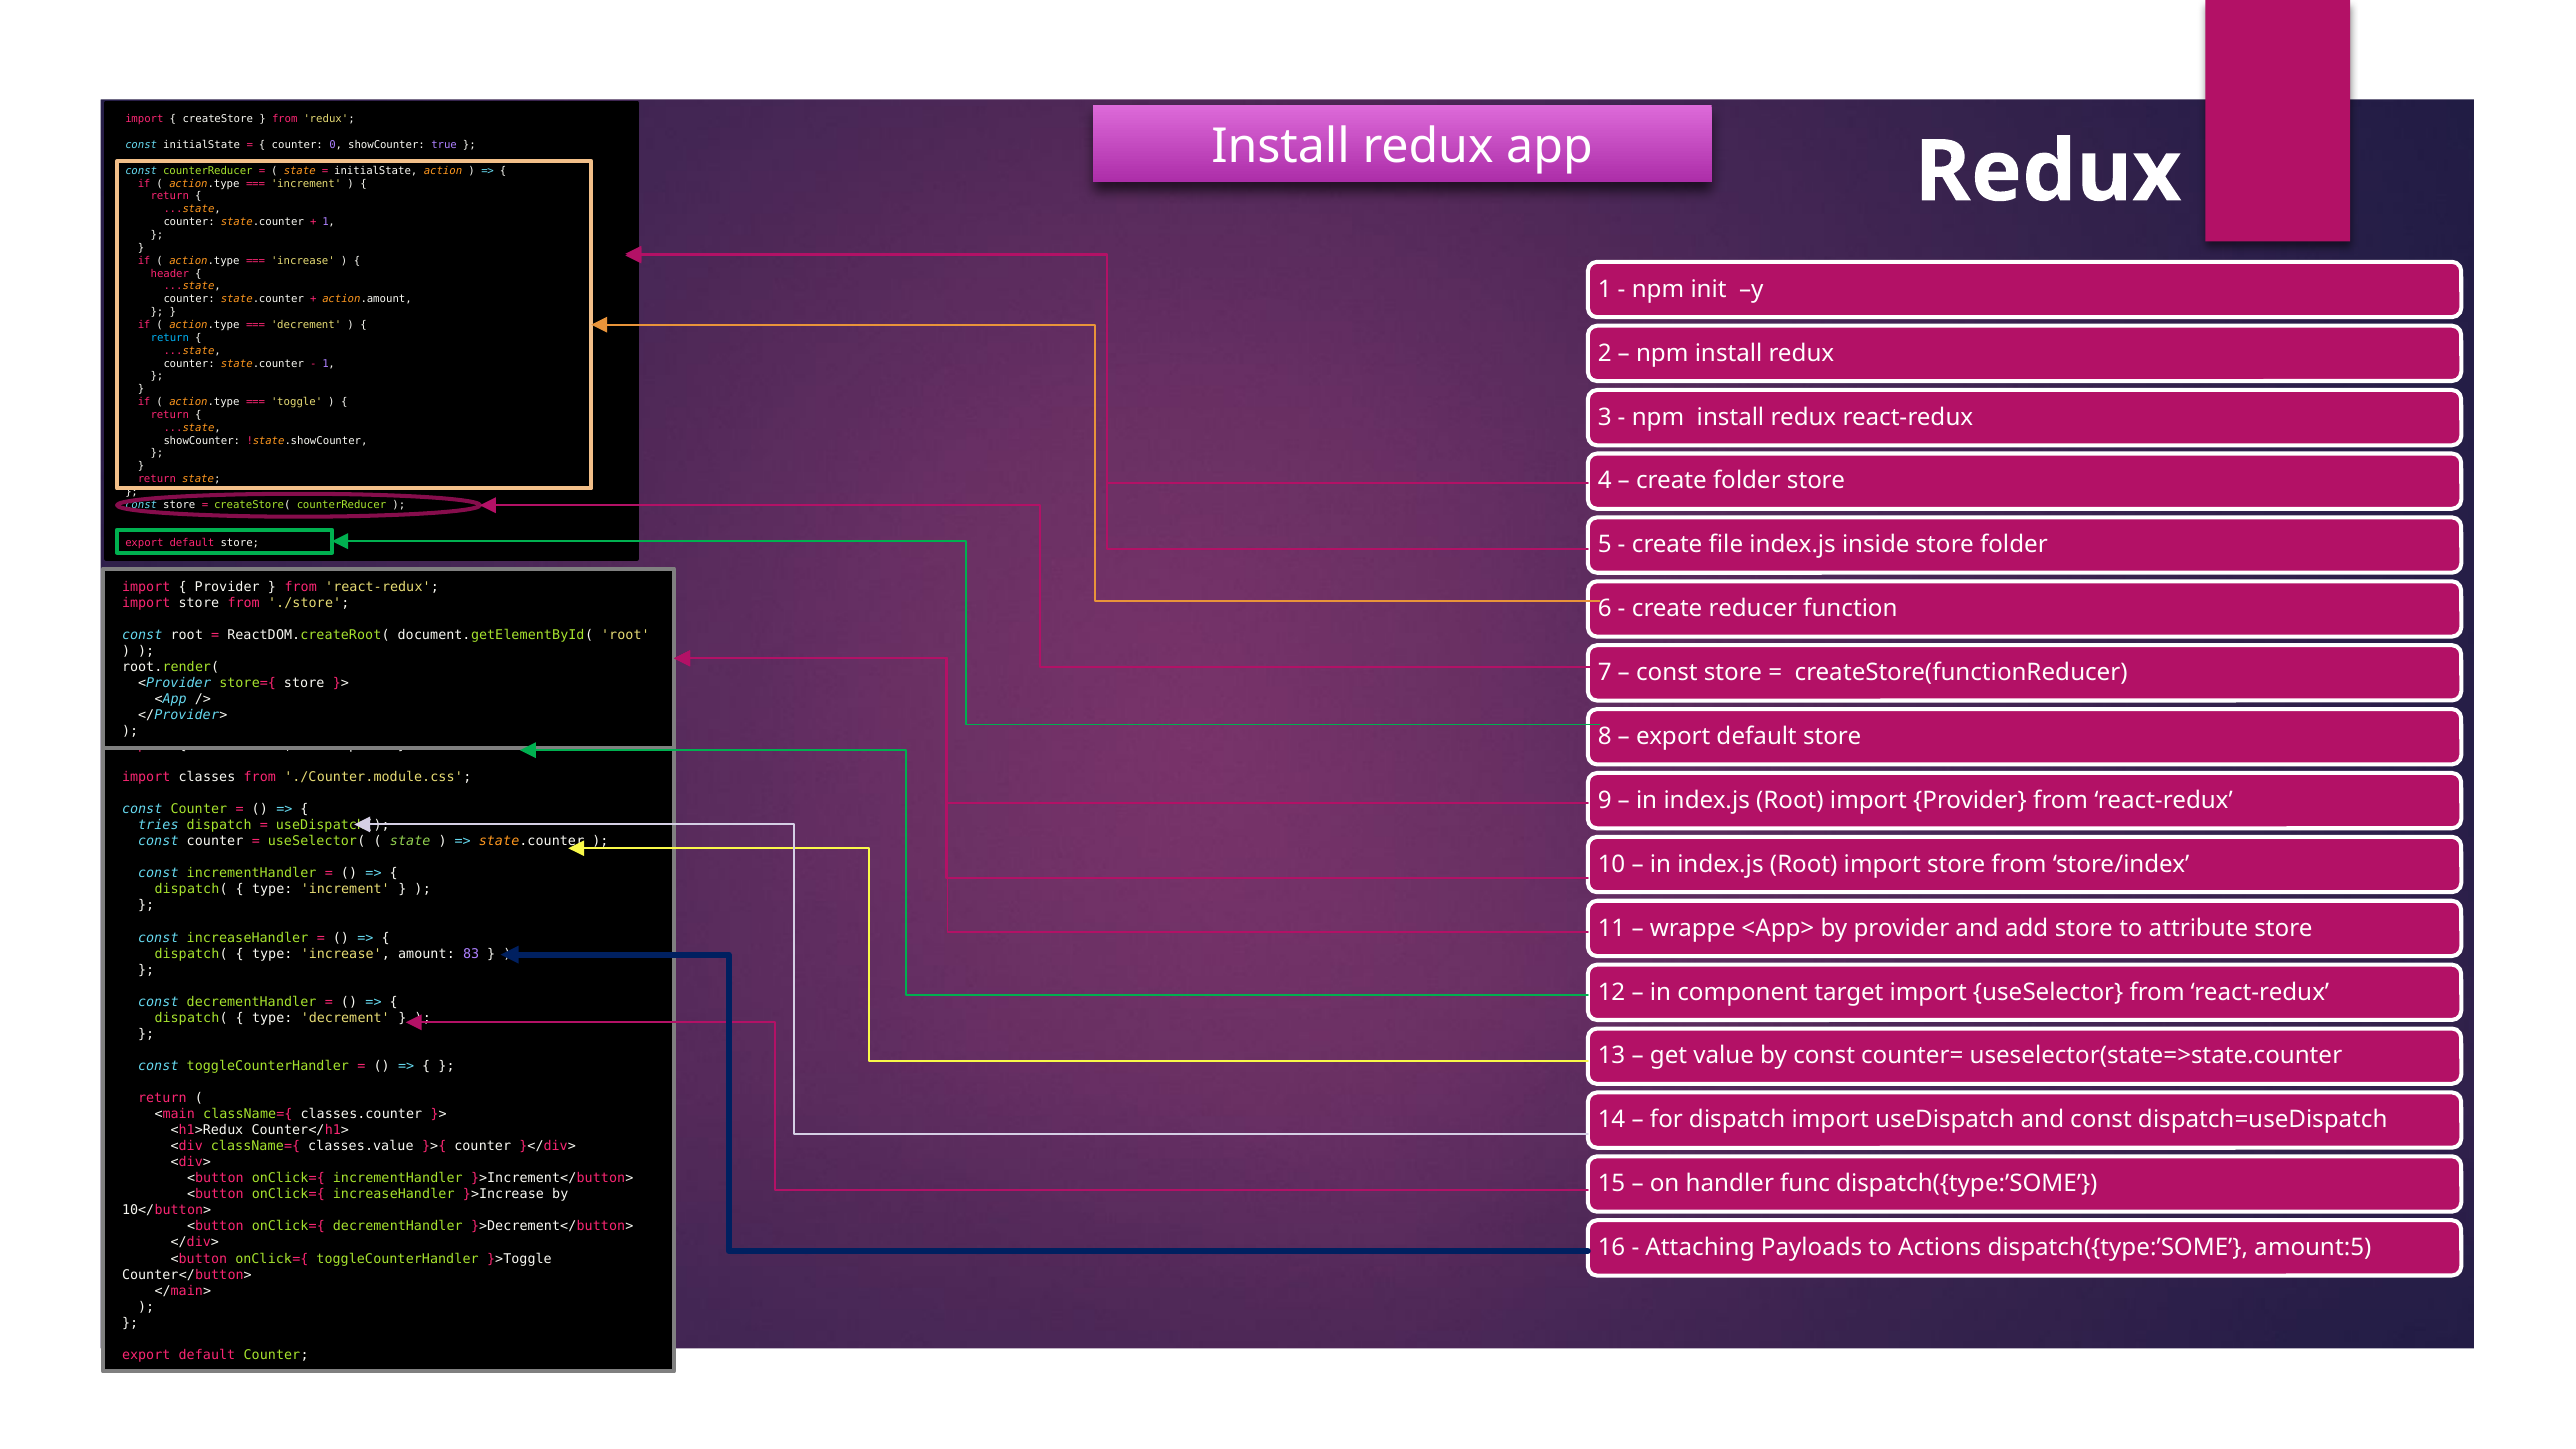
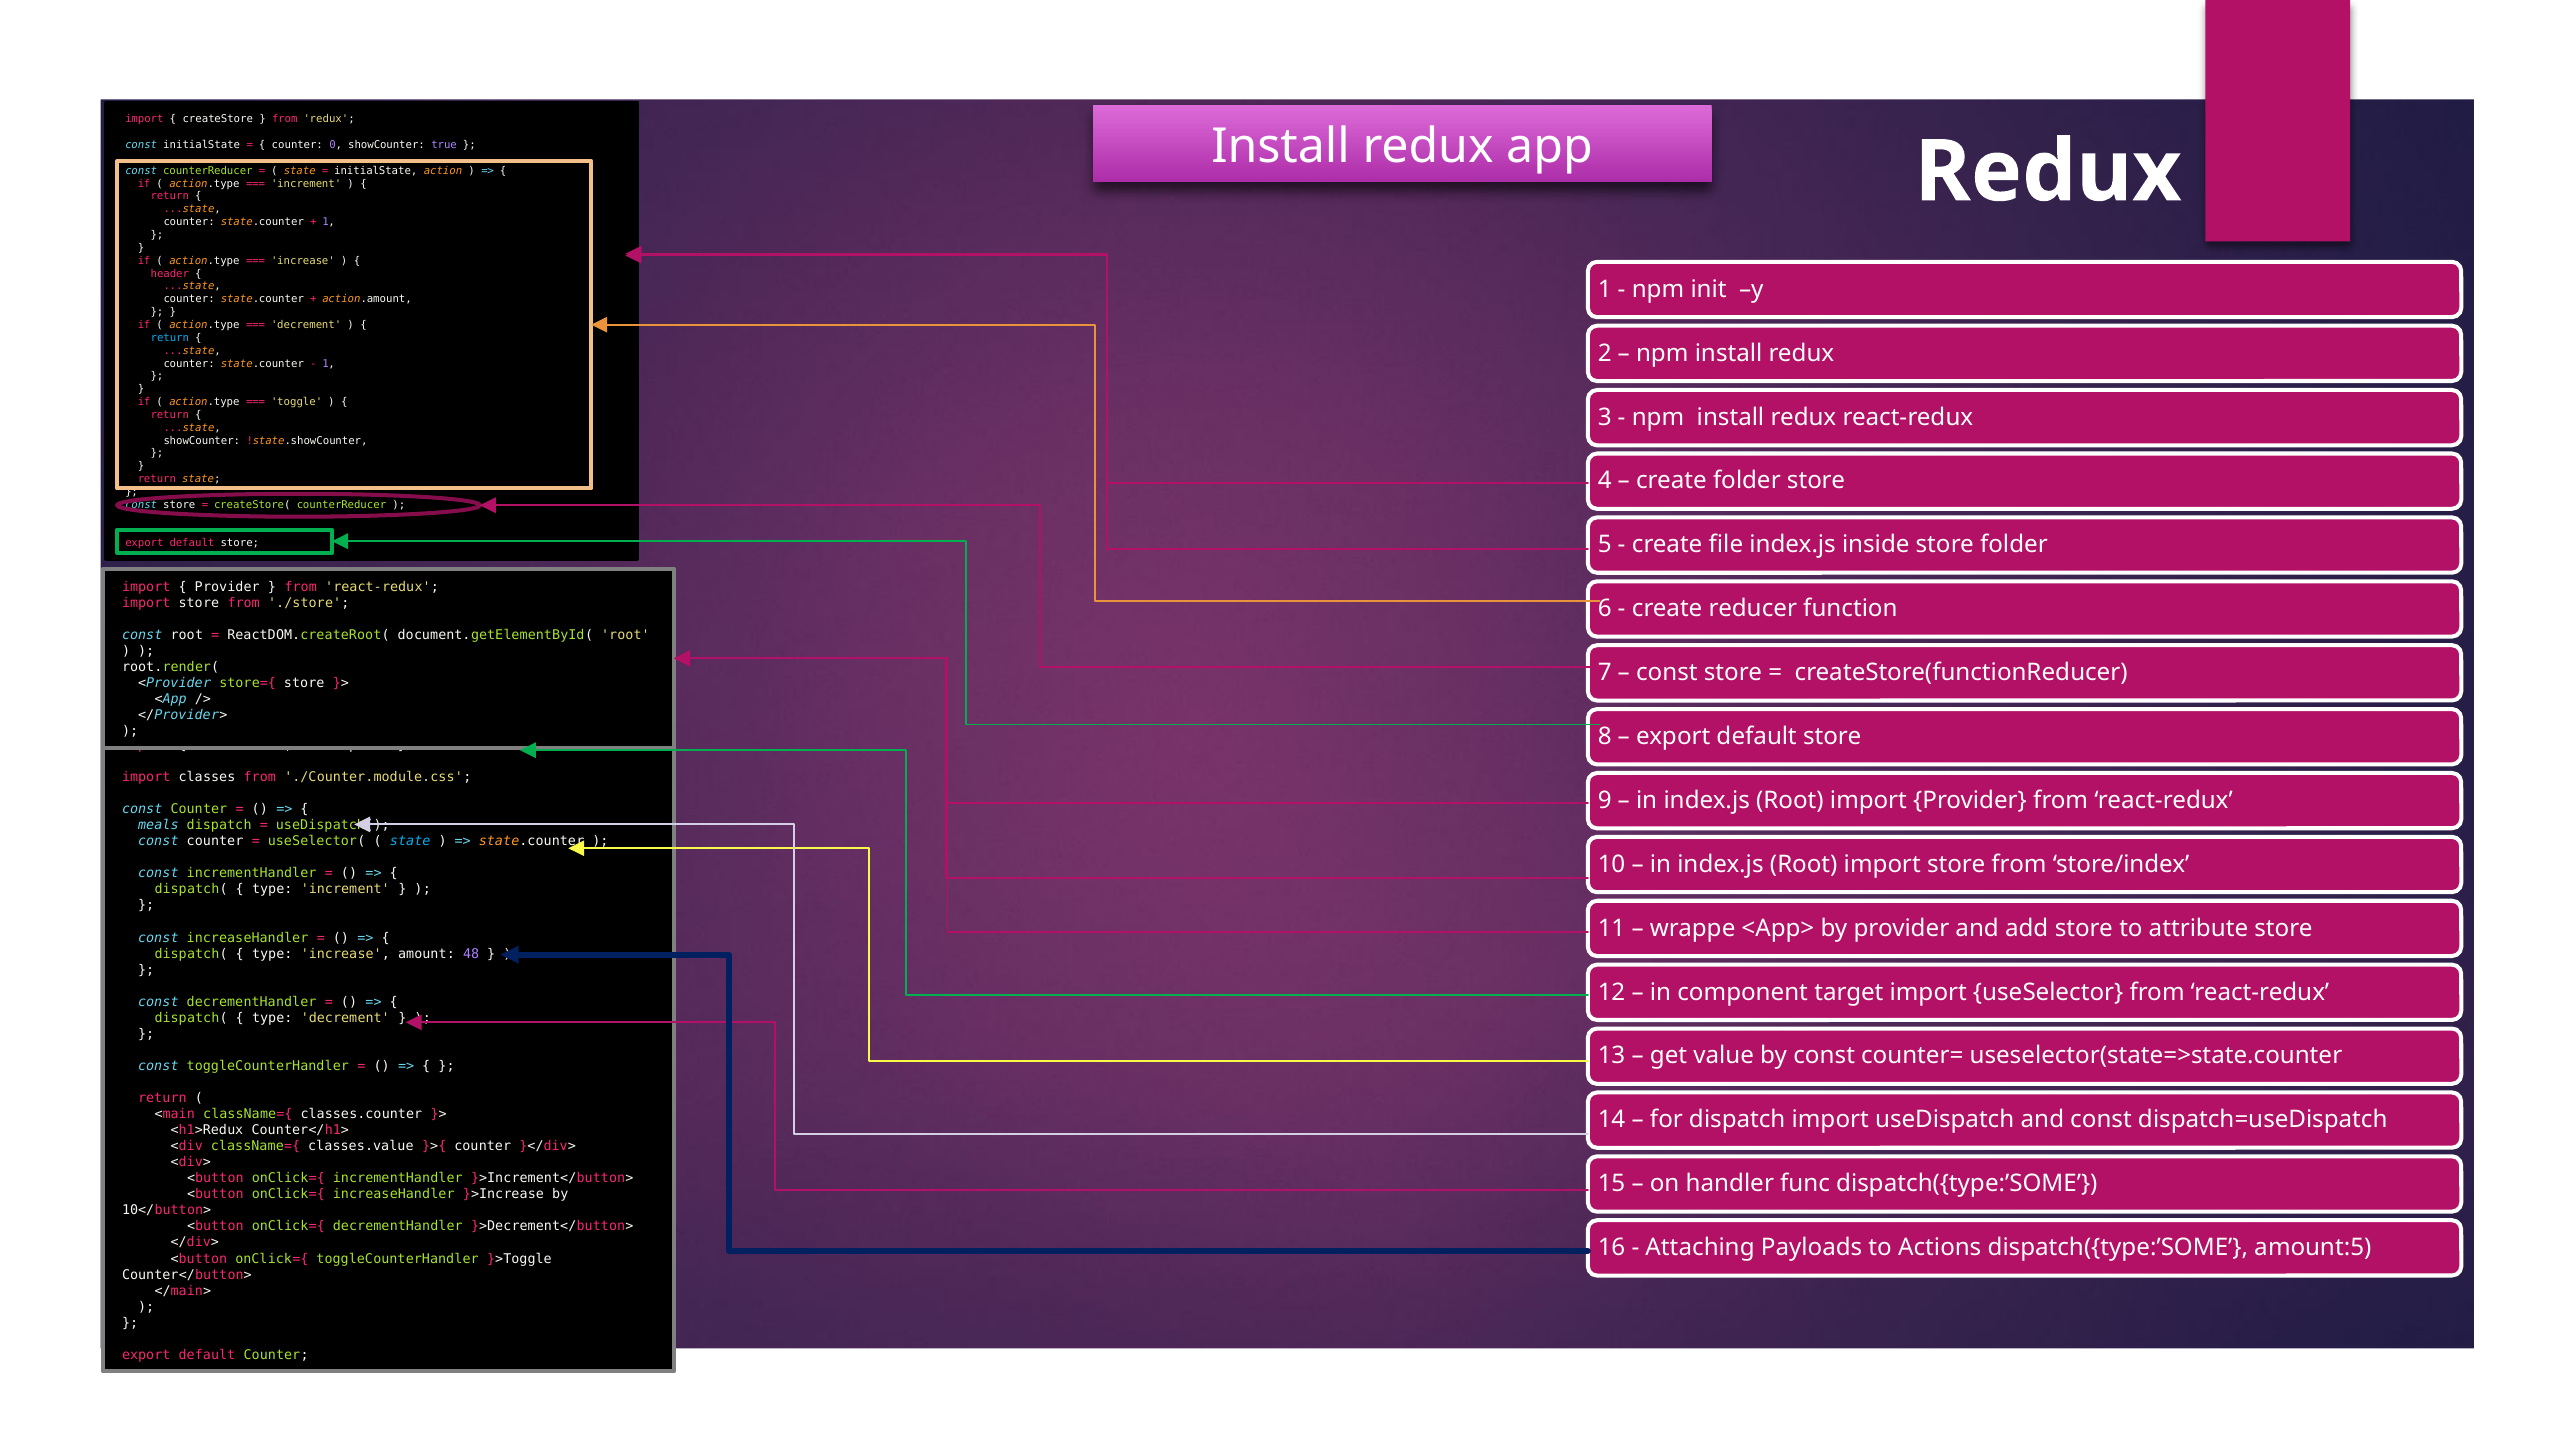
tries: tries -> meals
state at (410, 841) colour: light green -> light blue
83: 83 -> 48
